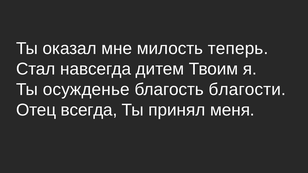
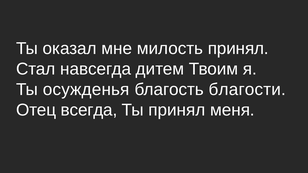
милость теперь: теперь -> принял
осужденье: осужденье -> осужденья
